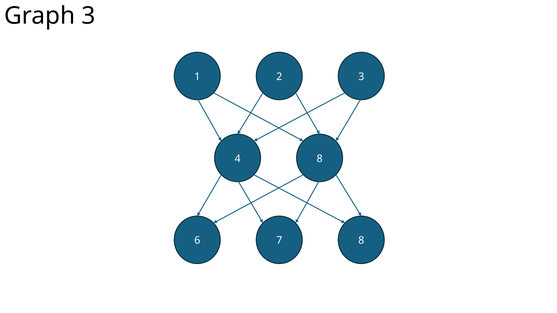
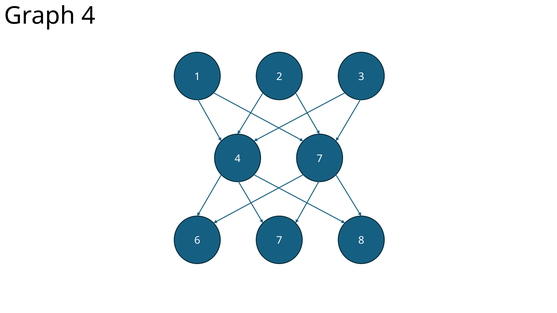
Graph 3: 3 -> 4
4 8: 8 -> 7
